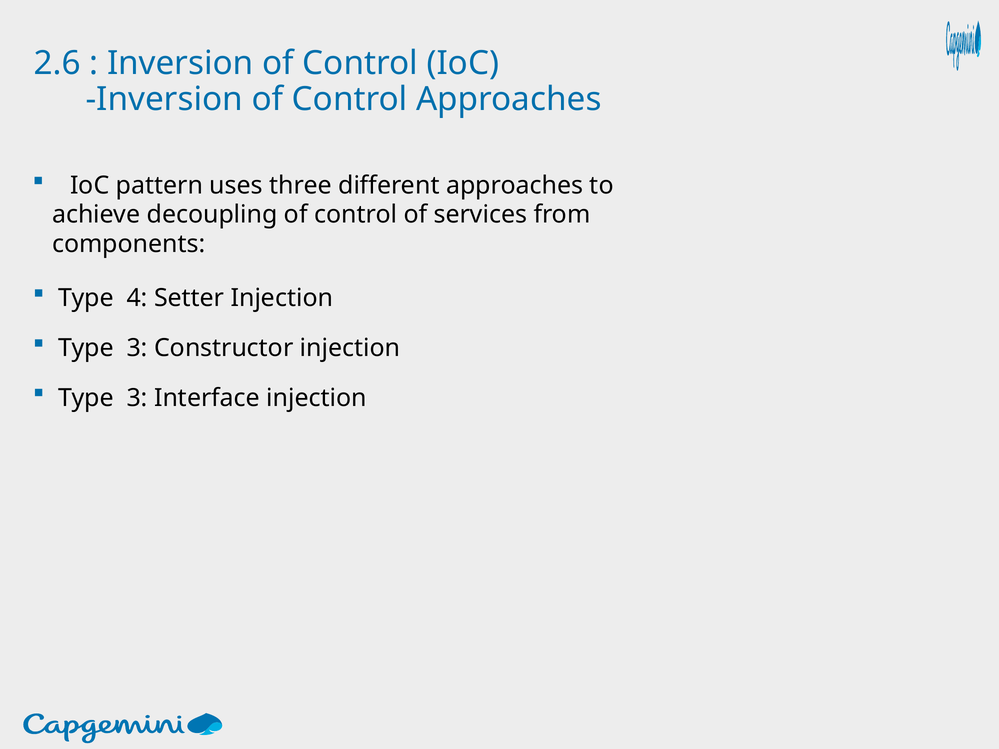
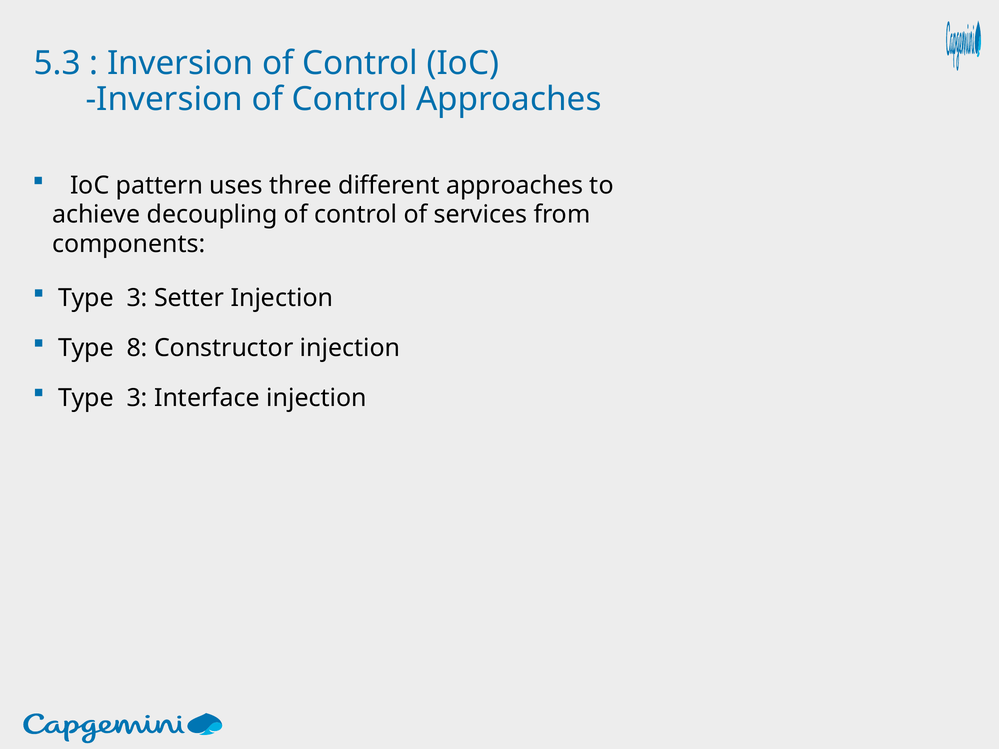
2.6: 2.6 -> 5.3
4 at (137, 298): 4 -> 3
3 at (137, 348): 3 -> 8
